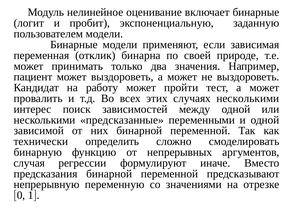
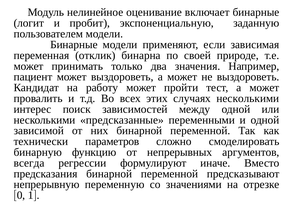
определить: определить -> параметров
случая: случая -> всегда
